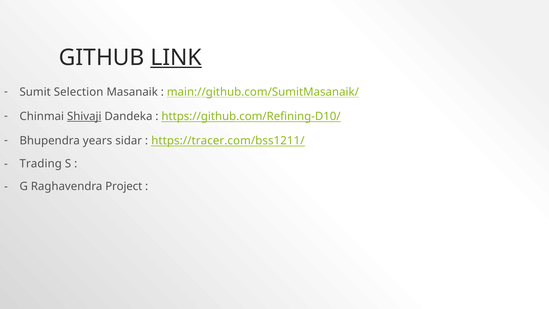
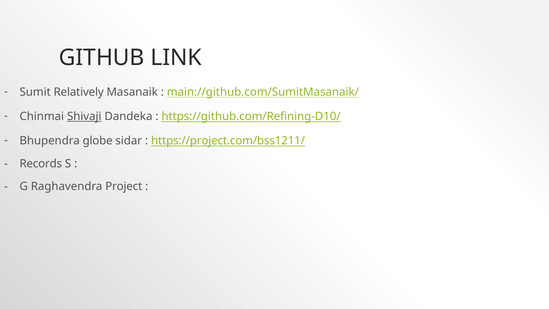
LINK underline: present -> none
Selection: Selection -> Relatively
years: years -> globe
https://tracer.com/bss1211/: https://tracer.com/bss1211/ -> https://project.com/bss1211/
Trading: Trading -> Records
